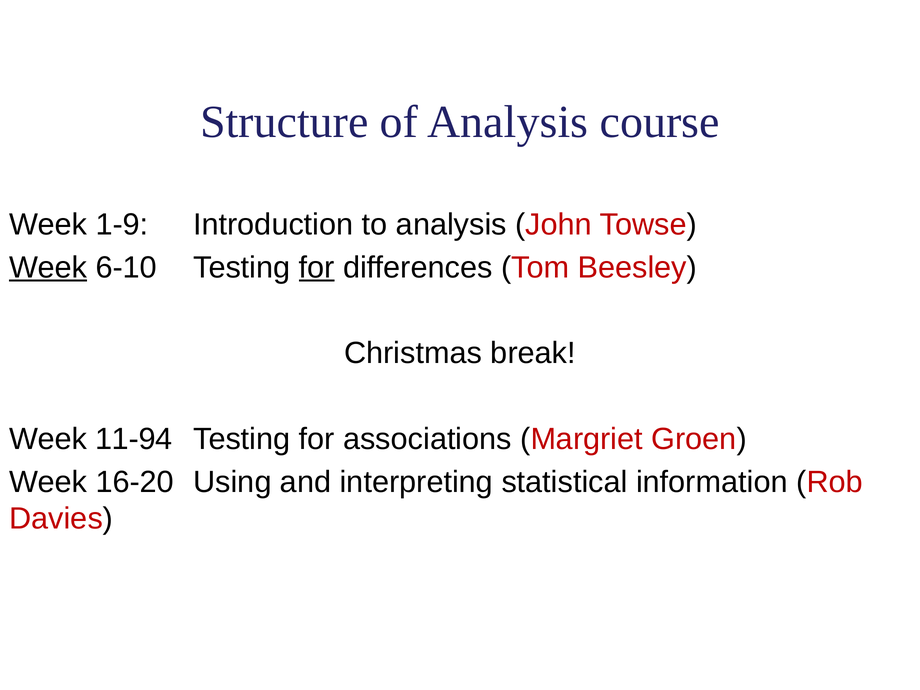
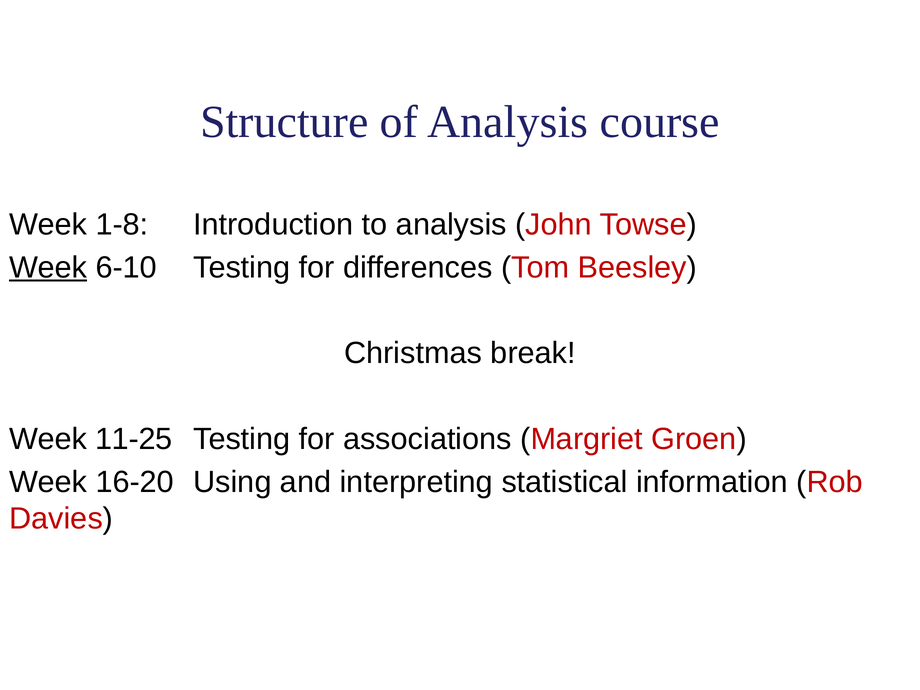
1-9: 1-9 -> 1-8
for at (317, 267) underline: present -> none
11-94: 11-94 -> 11-25
